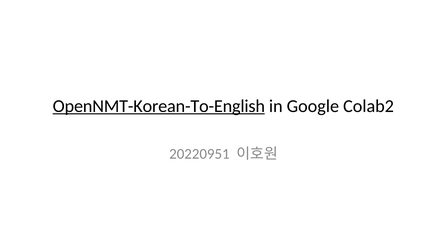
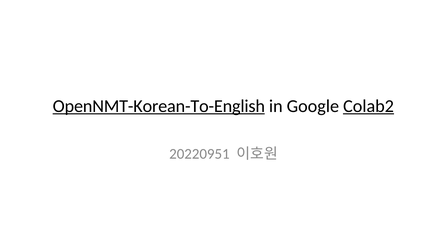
Colab2 underline: none -> present
